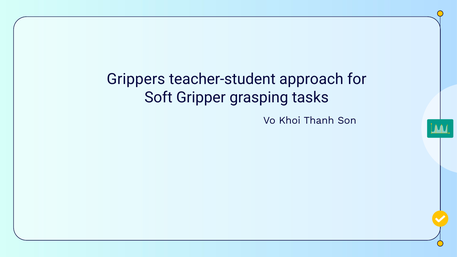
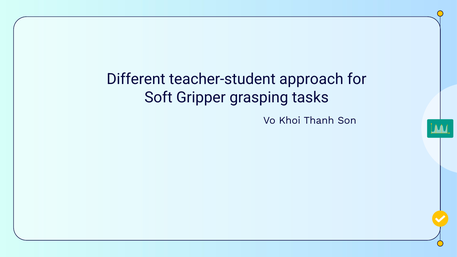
Grippers: Grippers -> Different
